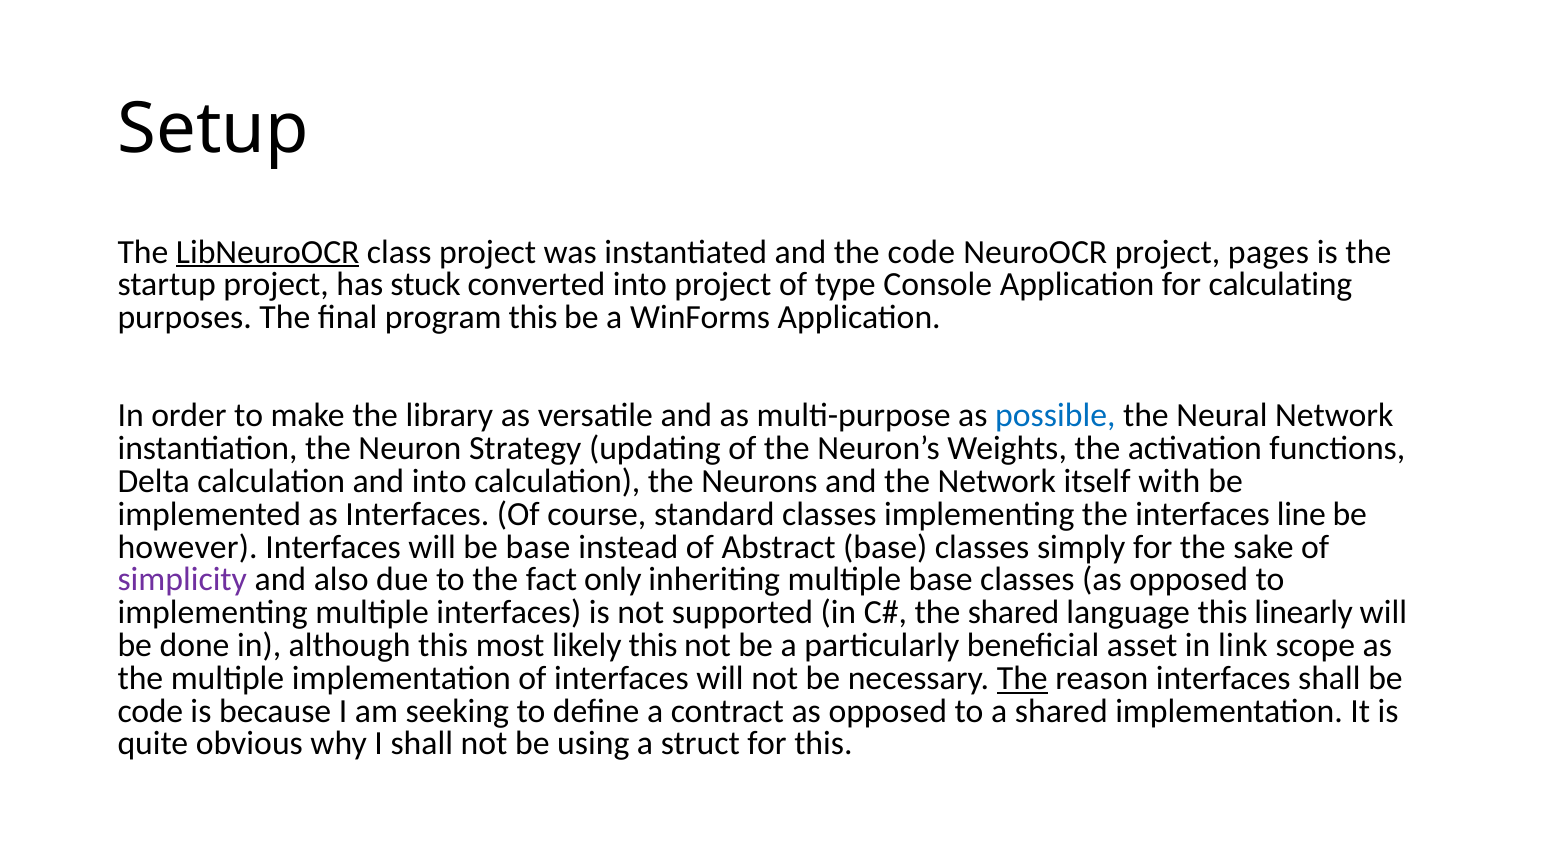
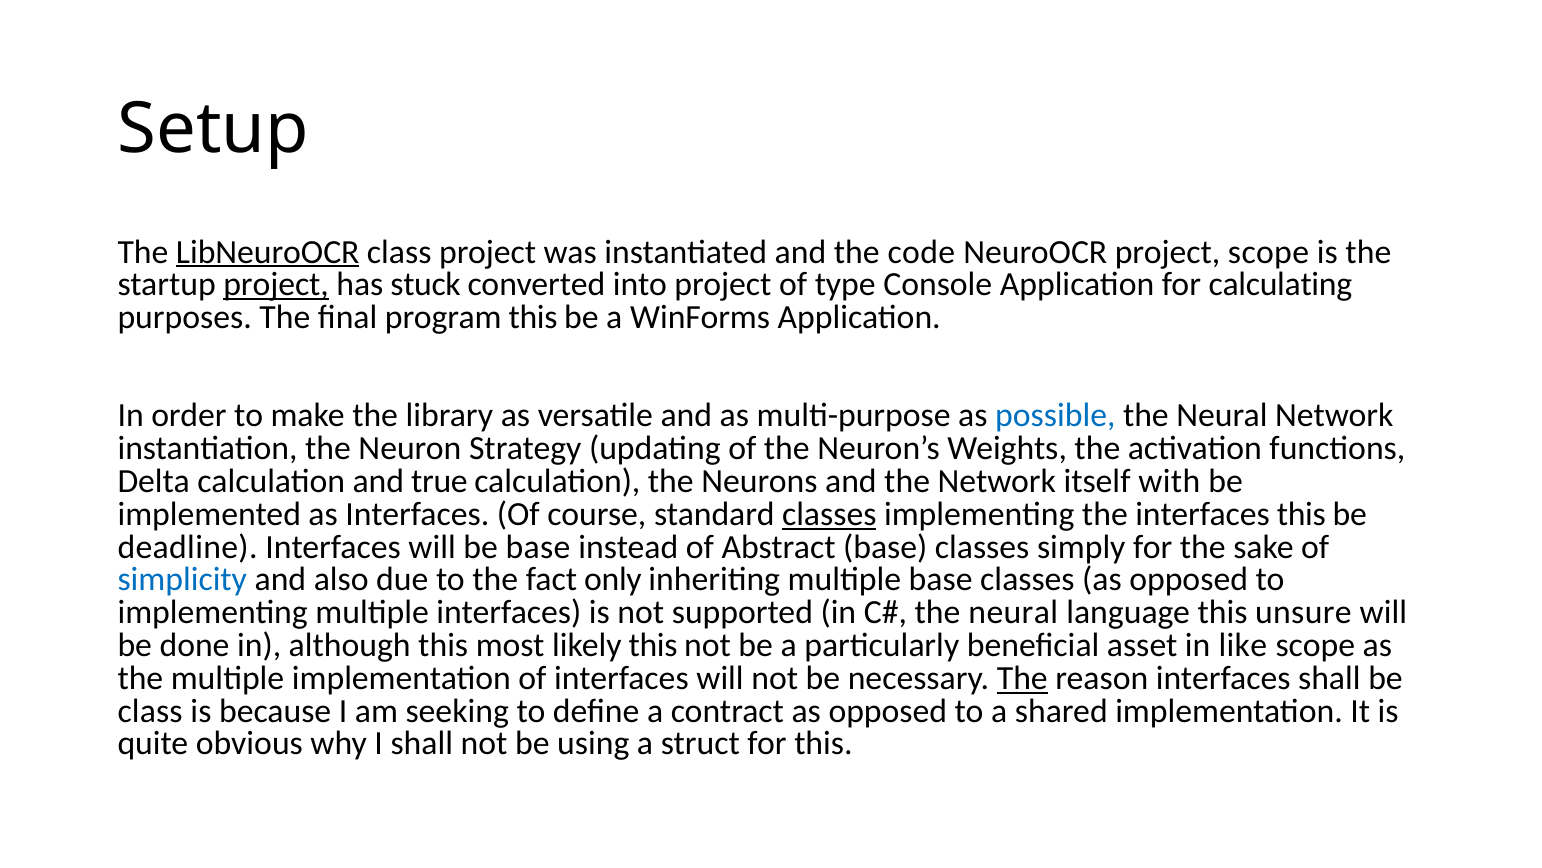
project pages: pages -> scope
project at (276, 285) underline: none -> present
and into: into -> true
classes at (829, 514) underline: none -> present
interfaces line: line -> this
however: however -> deadline
simplicity colour: purple -> blue
shared at (1014, 612): shared -> neural
linearly: linearly -> unsure
link: link -> like
code at (150, 710): code -> class
